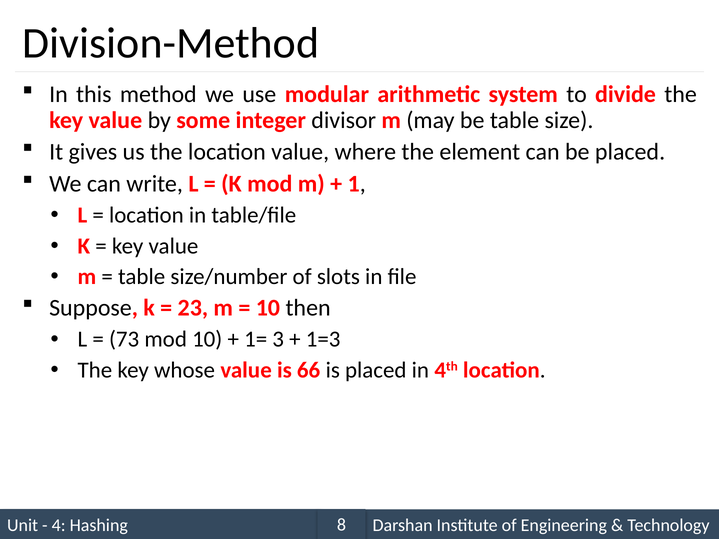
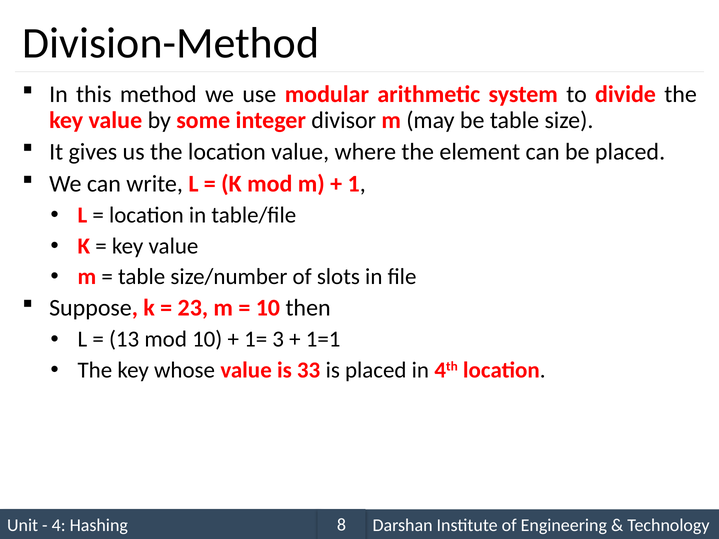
73: 73 -> 13
1=3: 1=3 -> 1=1
66: 66 -> 33
